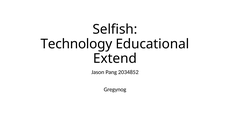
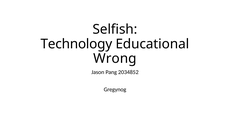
Extend: Extend -> Wrong
